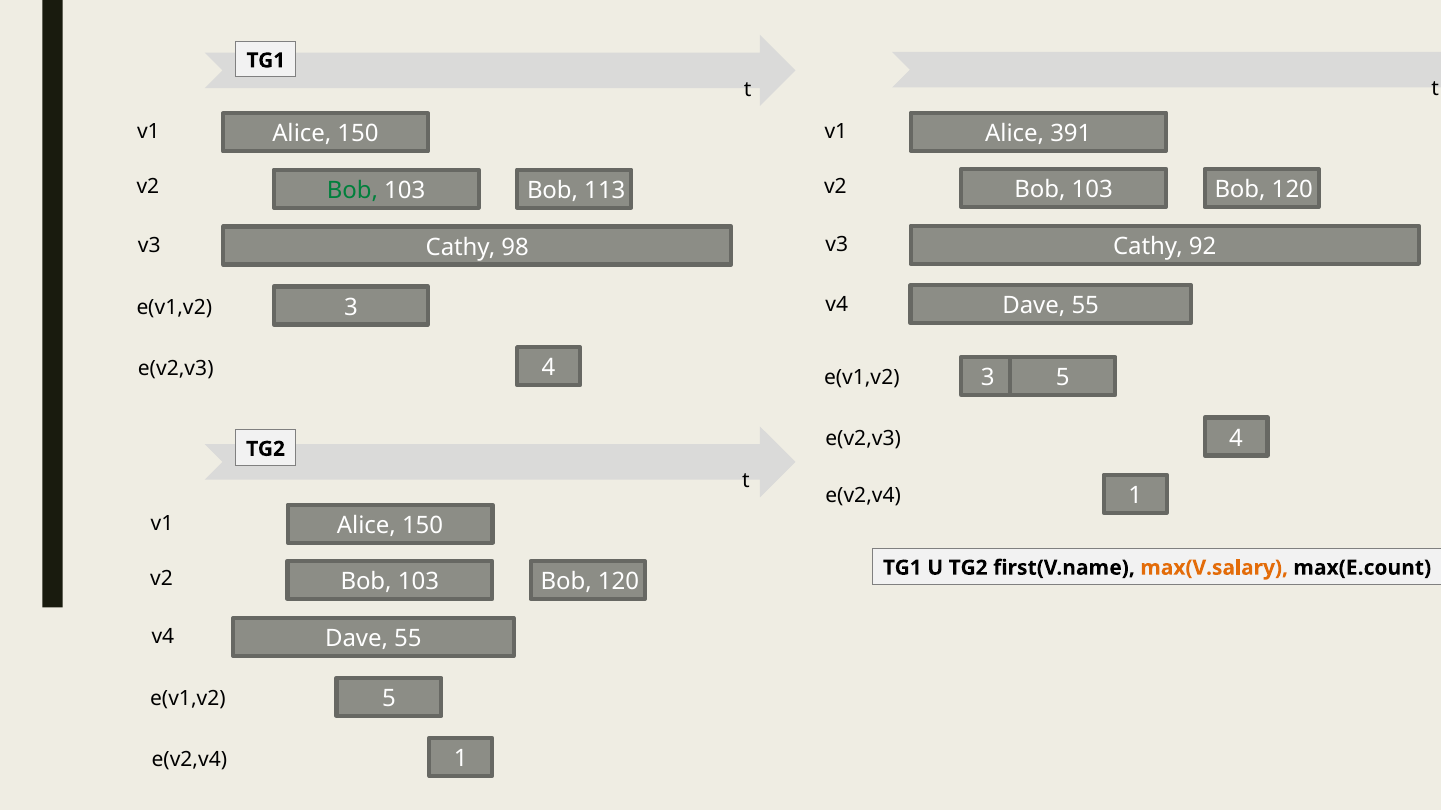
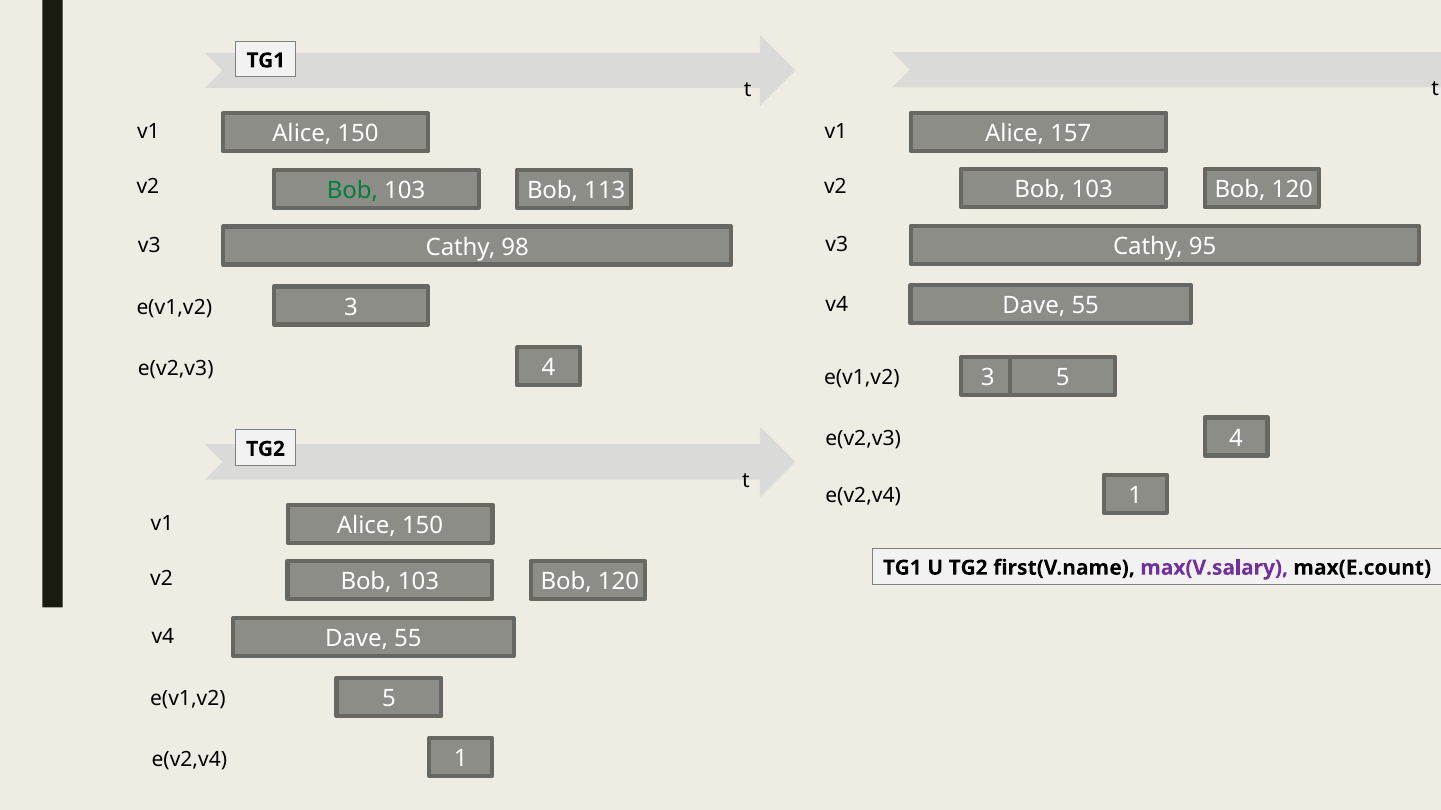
391: 391 -> 157
92: 92 -> 95
max(V.salary colour: orange -> purple
